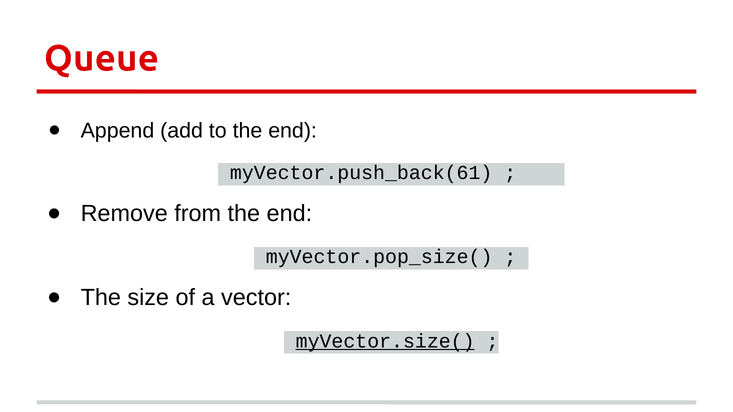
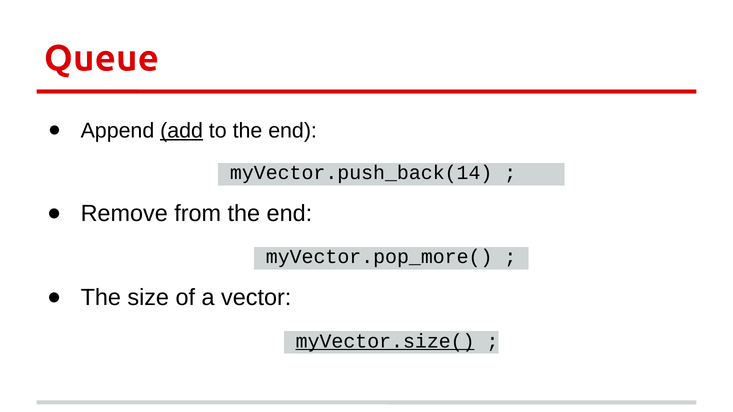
add underline: none -> present
myVector.push_back(61: myVector.push_back(61 -> myVector.push_back(14
myVector.pop_size(: myVector.pop_size( -> myVector.pop_more(
